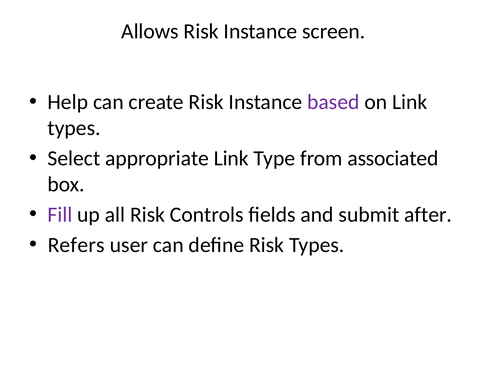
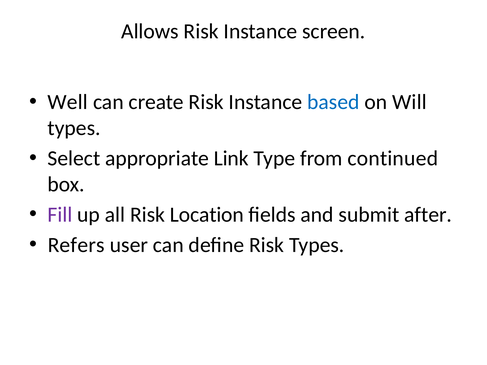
Help: Help -> Well
based colour: purple -> blue
on Link: Link -> Will
associated: associated -> continued
Controls: Controls -> Location
